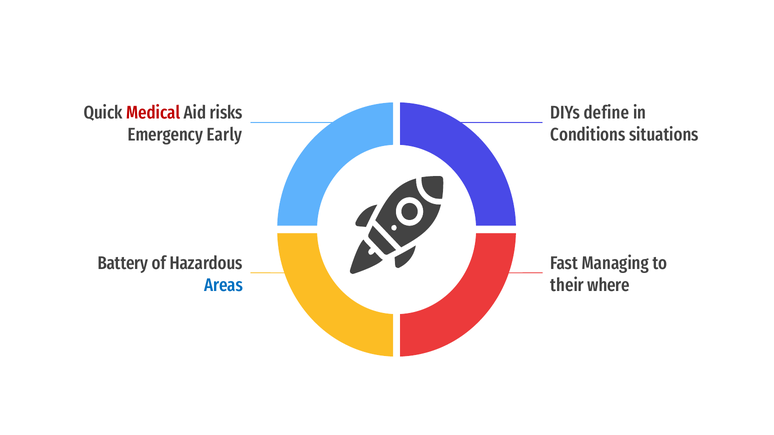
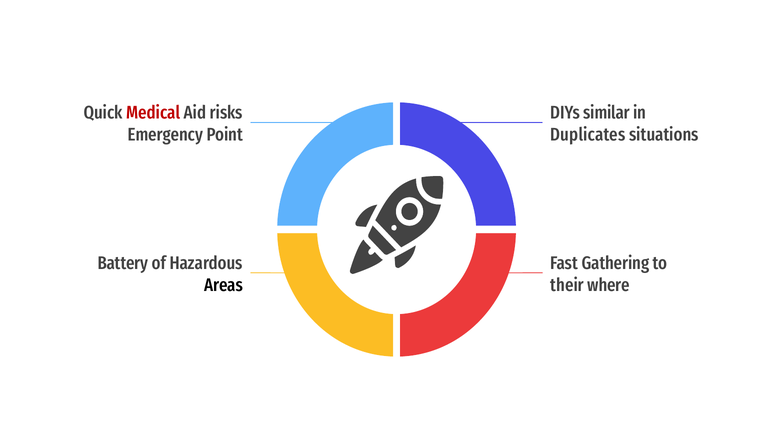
define: define -> similar
Early: Early -> Point
Conditions: Conditions -> Duplicates
Managing: Managing -> Gathering
Areas colour: blue -> black
